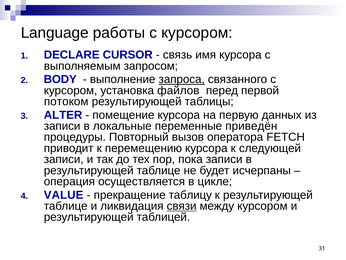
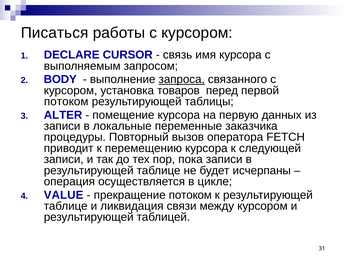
Language: Language -> Писаться
файлов: файлов -> товаров
приведён: приведён -> заказчика
прекращение таблицу: таблицу -> потоком
связи underline: present -> none
